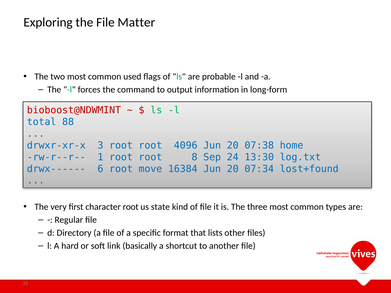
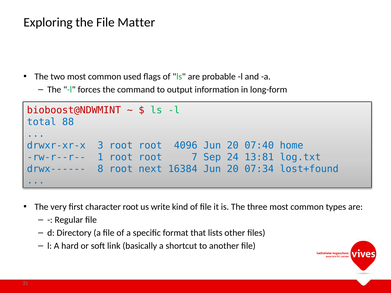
07:38: 07:38 -> 07:40
8: 8 -> 7
13:30: 13:30 -> 13:81
6: 6 -> 8
move: move -> next
state: state -> write
